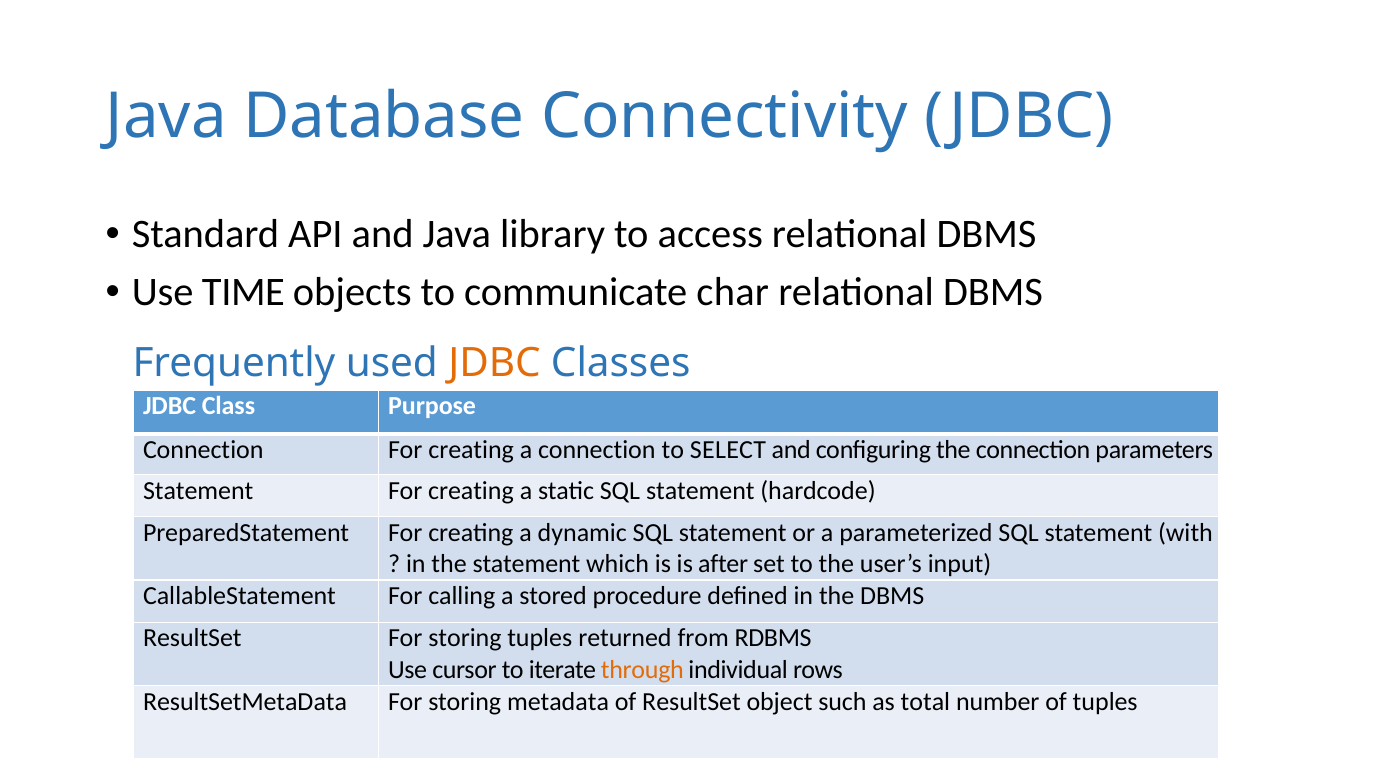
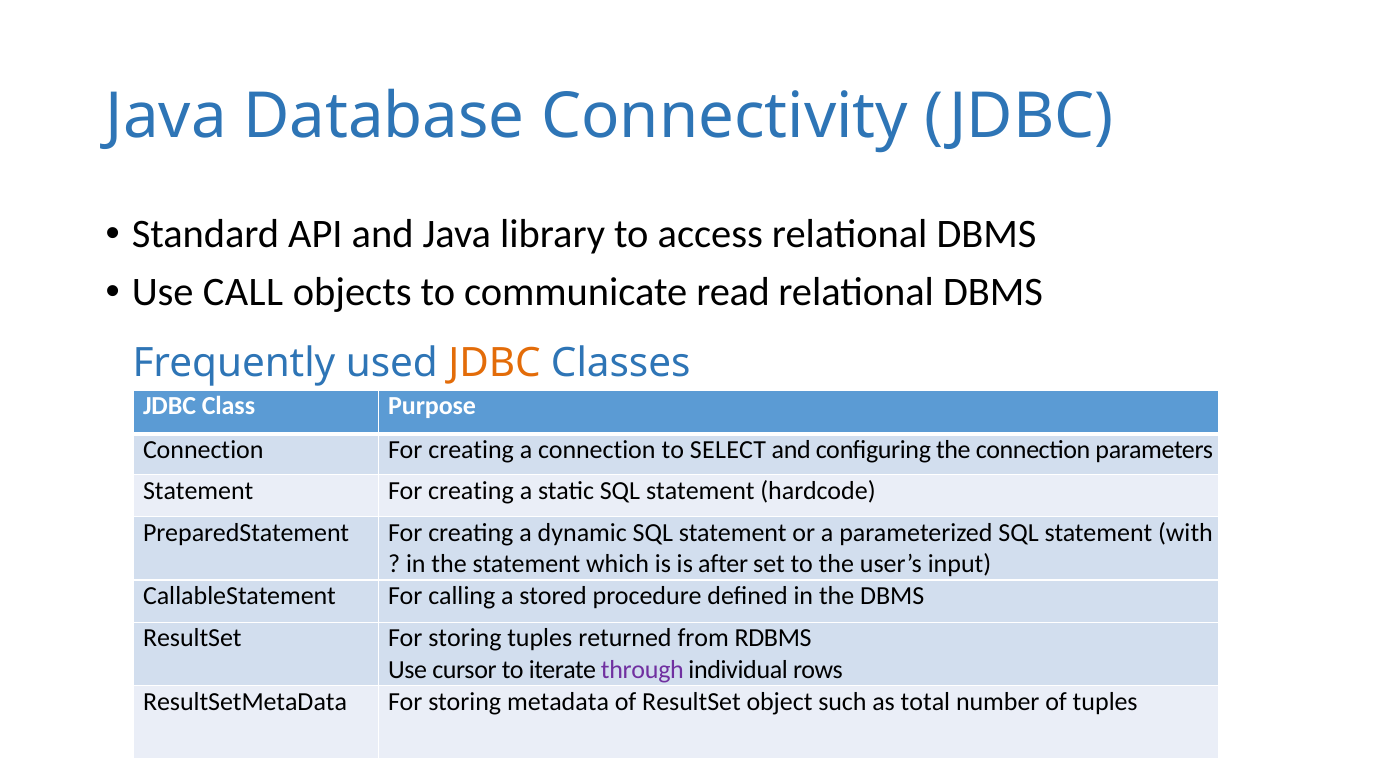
TIME: TIME -> CALL
char: char -> read
through colour: orange -> purple
